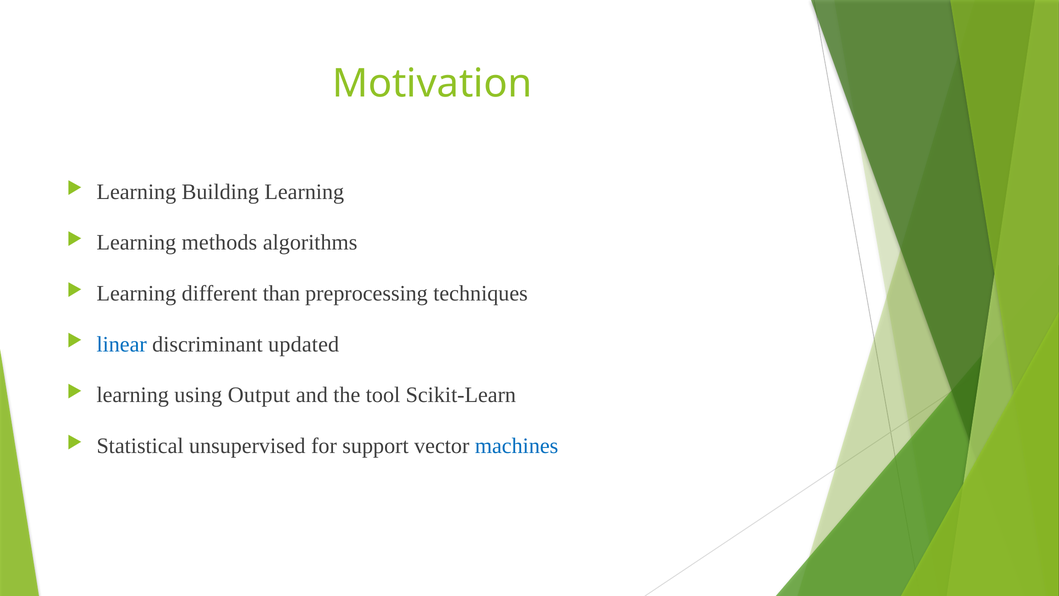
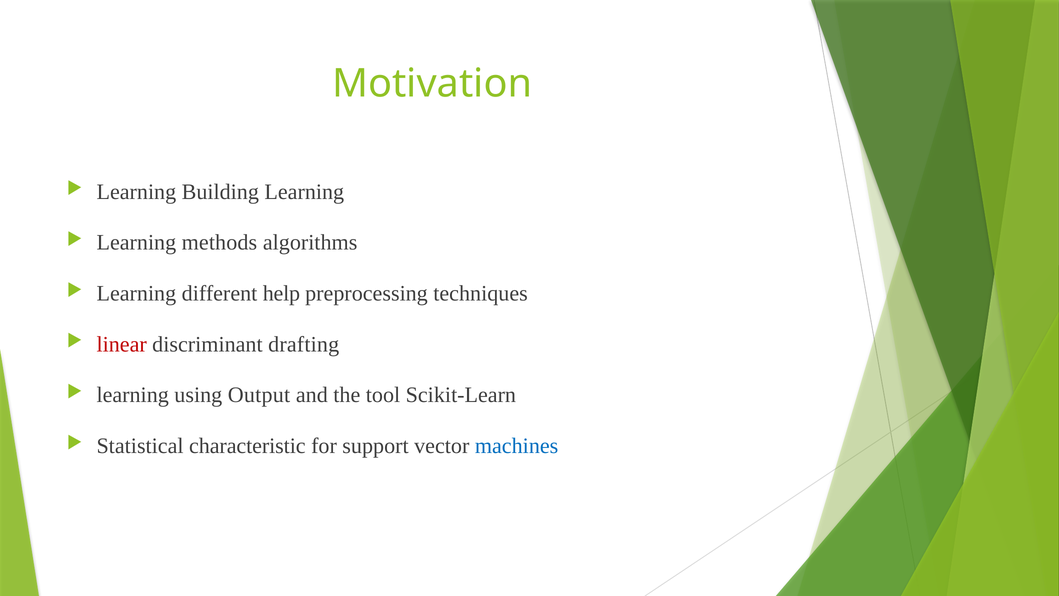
than: than -> help
linear colour: blue -> red
updated: updated -> drafting
unsupervised: unsupervised -> characteristic
